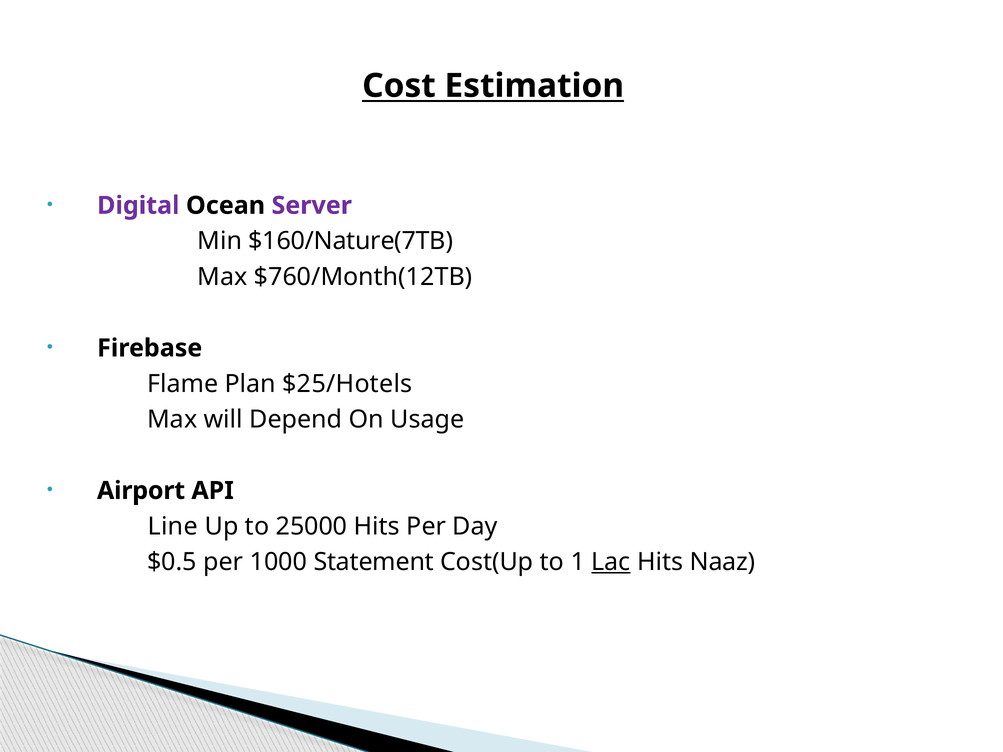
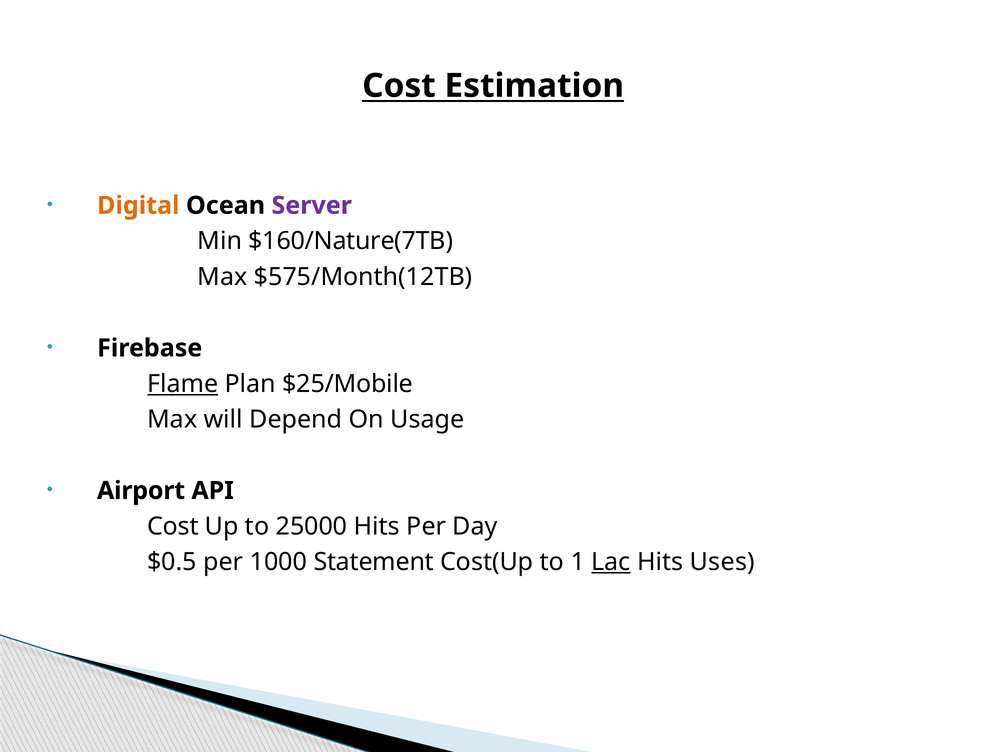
Digital colour: purple -> orange
$760/Month(12TB: $760/Month(12TB -> $575/Month(12TB
Flame underline: none -> present
$25/Hotels: $25/Hotels -> $25/Mobile
Line at (173, 527): Line -> Cost
Naaz: Naaz -> Uses
